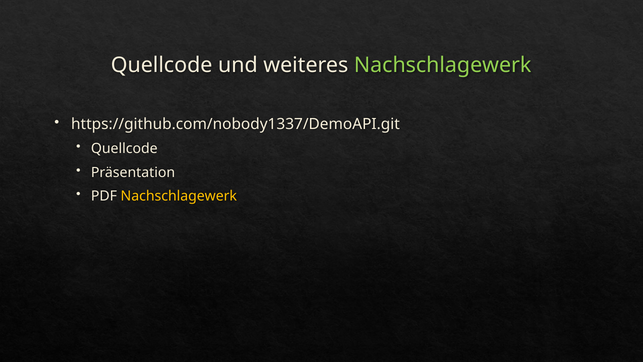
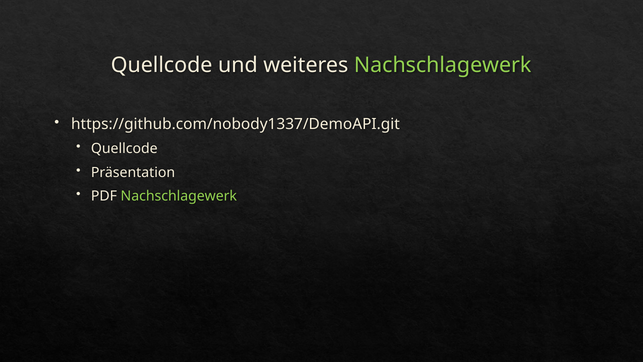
Nachschlagewerk at (179, 196) colour: yellow -> light green
